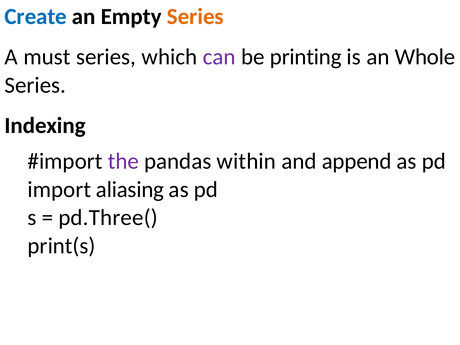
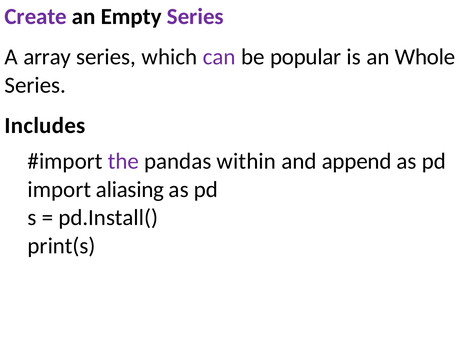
Create colour: blue -> purple
Series at (195, 17) colour: orange -> purple
must: must -> array
printing: printing -> popular
Indexing: Indexing -> Includes
pd.Three(: pd.Three( -> pd.Install(
